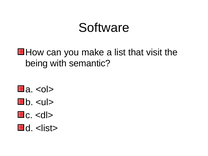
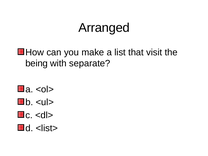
Software: Software -> Arranged
semantic: semantic -> separate
